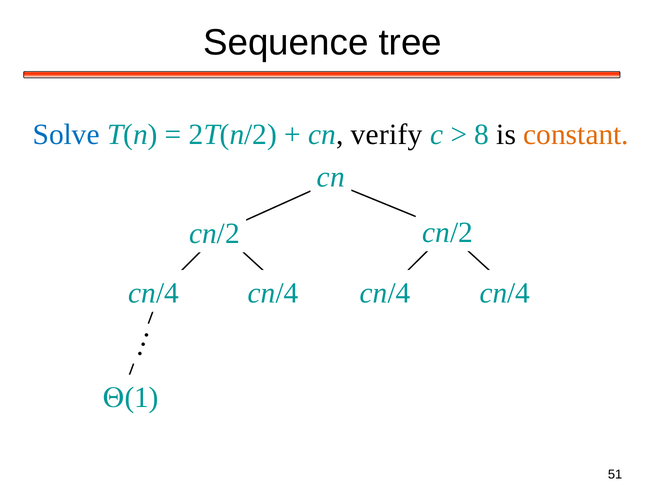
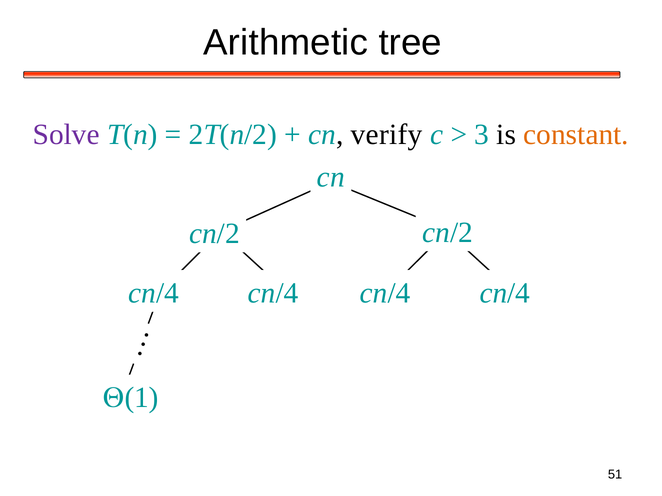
Sequence: Sequence -> Arithmetic
Solve colour: blue -> purple
8: 8 -> 3
